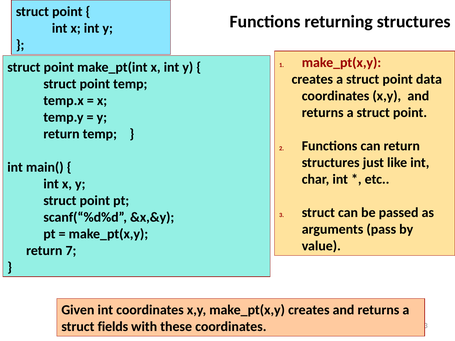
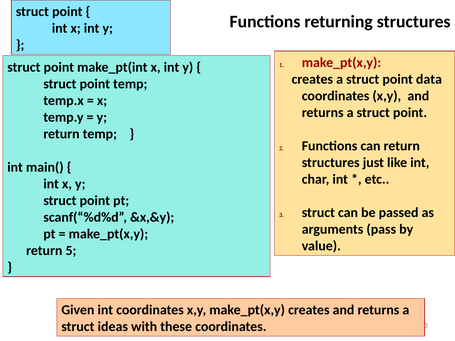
7: 7 -> 5
fields: fields -> ideas
